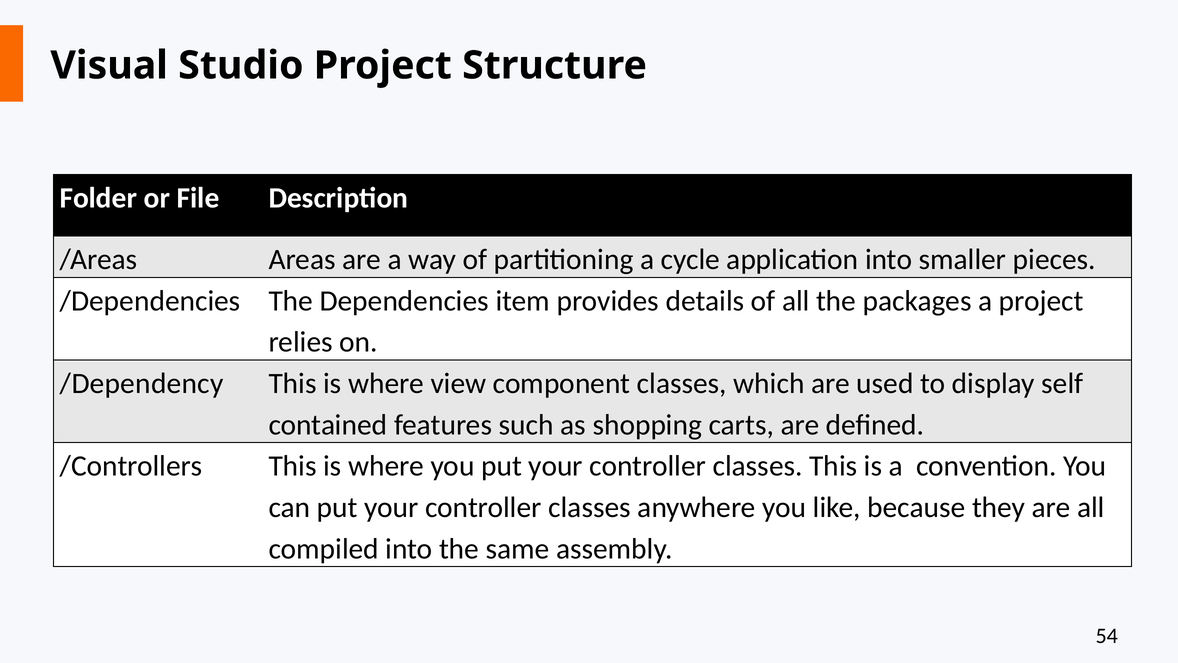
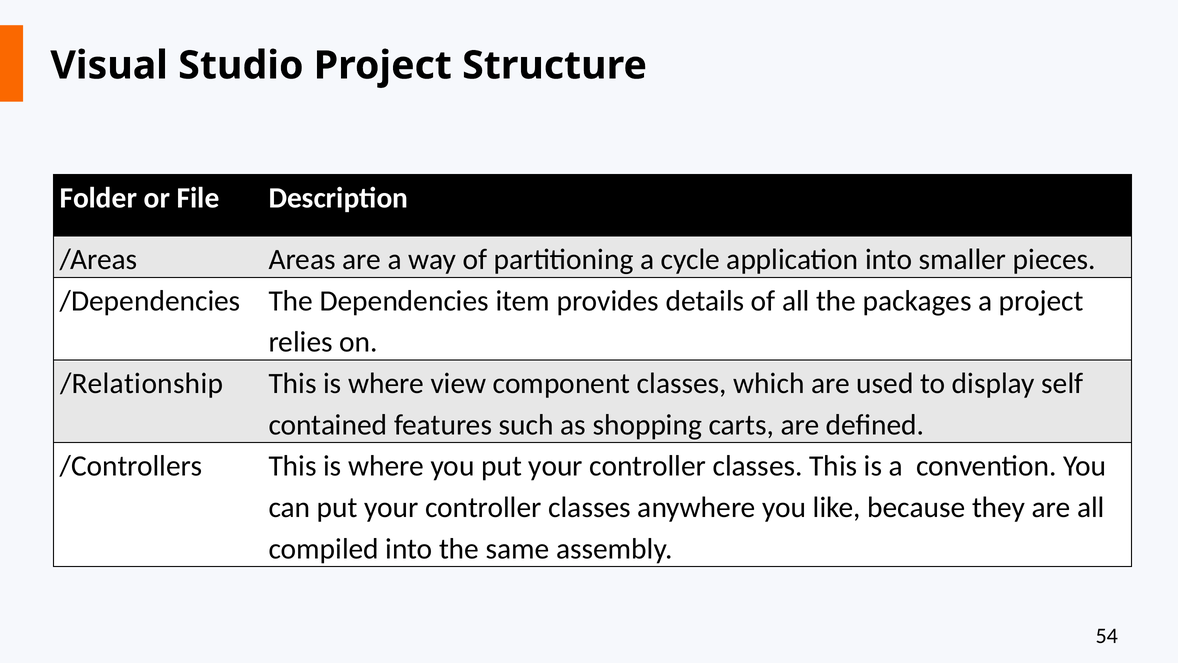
/Dependency: /Dependency -> /Relationship
